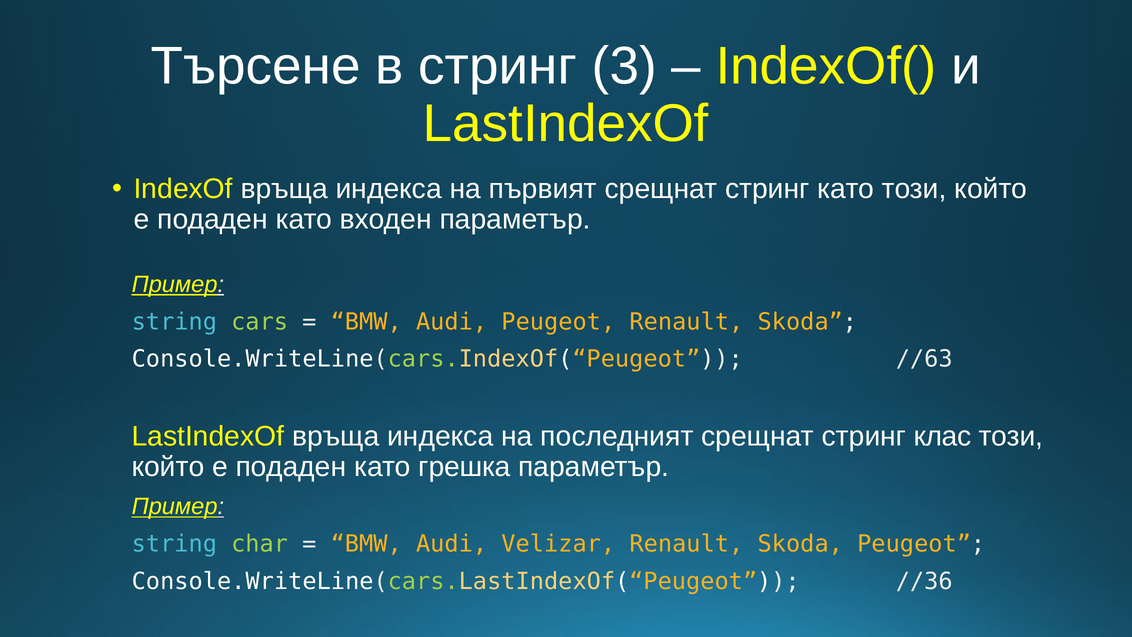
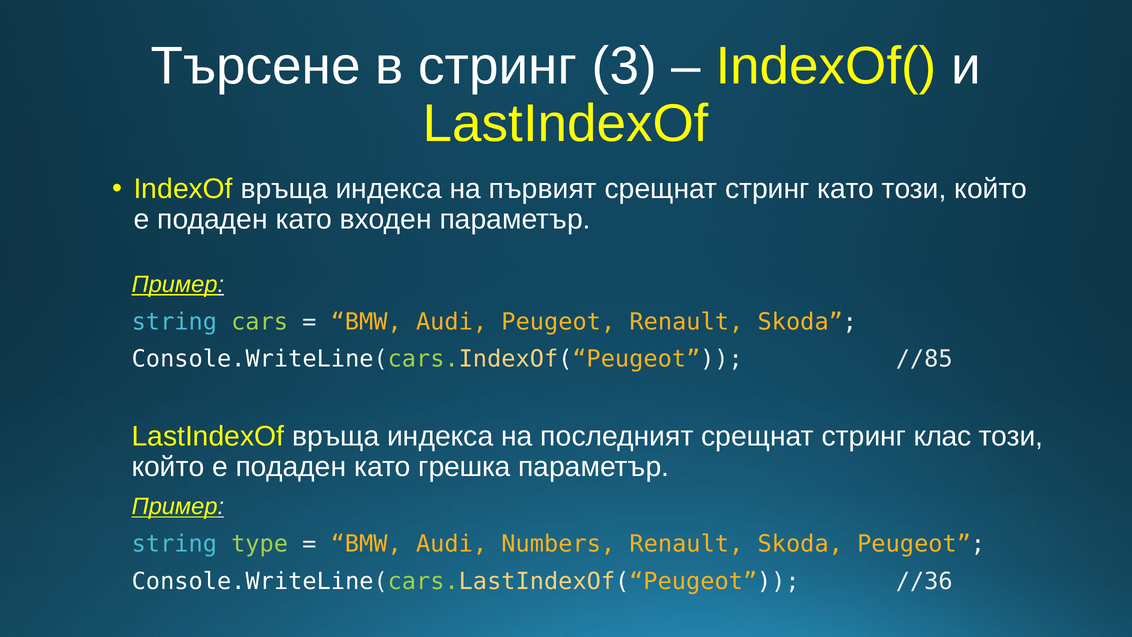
//63: //63 -> //85
char: char -> type
Velizar: Velizar -> Numbers
